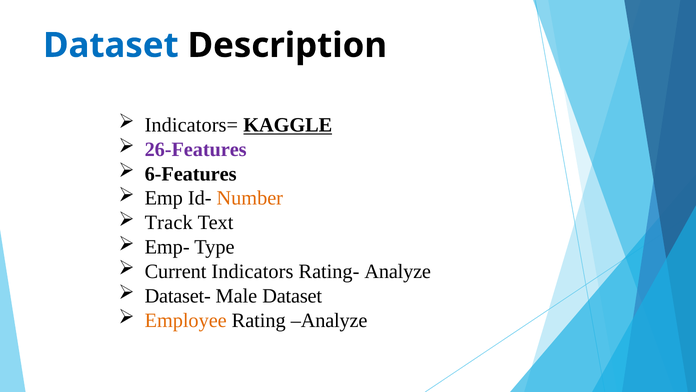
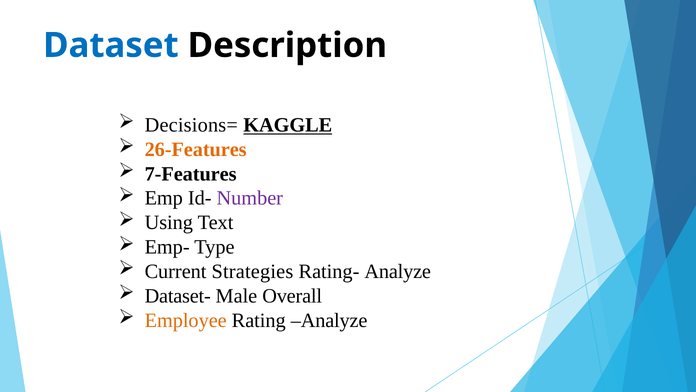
Indicators=: Indicators= -> Decisions=
26-Features colour: purple -> orange
6-Features: 6-Features -> 7-Features
Number colour: orange -> purple
Track: Track -> Using
Indicators: Indicators -> Strategies
Male Dataset: Dataset -> Overall
